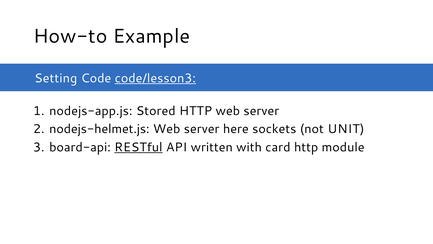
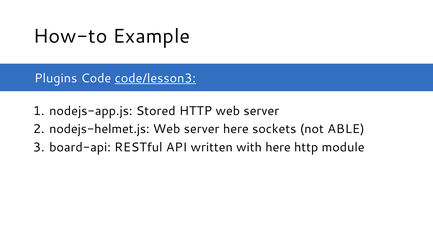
Setting: Setting -> Plugins
UNIT: UNIT -> ABLE
RESTful underline: present -> none
with card: card -> here
